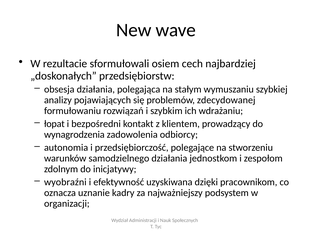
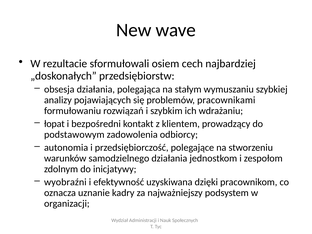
zdecydowanej: zdecydowanej -> pracownikami
wynagrodzenia: wynagrodzenia -> podstawowym
